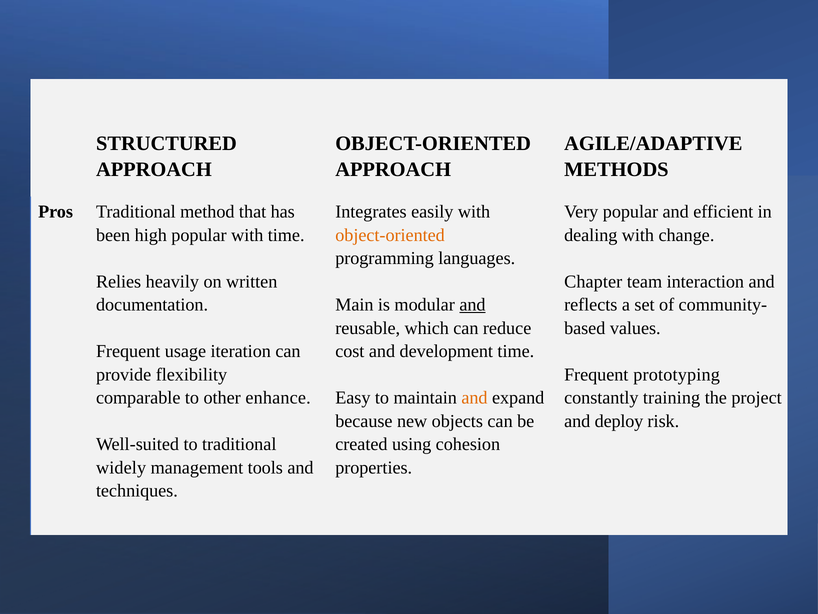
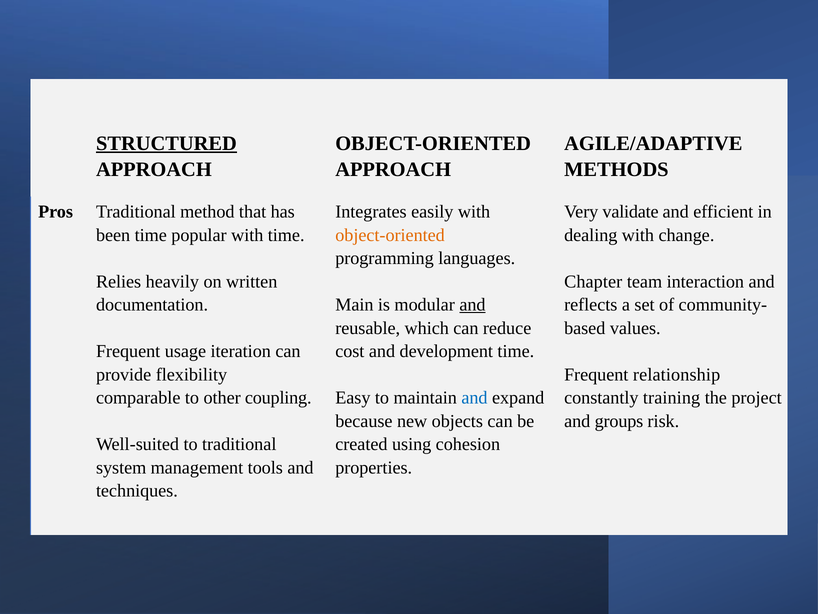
STRUCTURED underline: none -> present
Very popular: popular -> validate
been high: high -> time
prototyping: prototyping -> relationship
enhance: enhance -> coupling
and at (474, 397) colour: orange -> blue
deploy: deploy -> groups
widely: widely -> system
